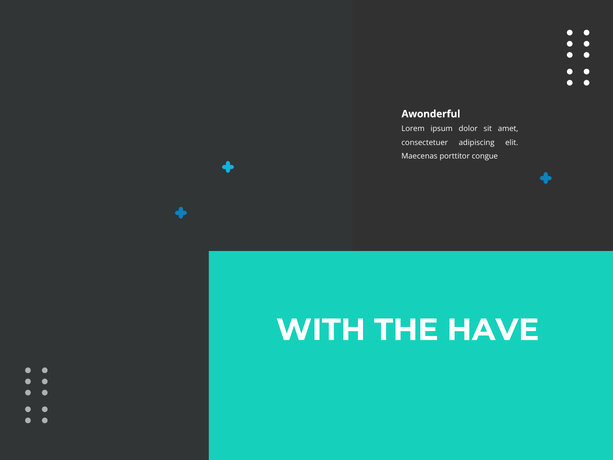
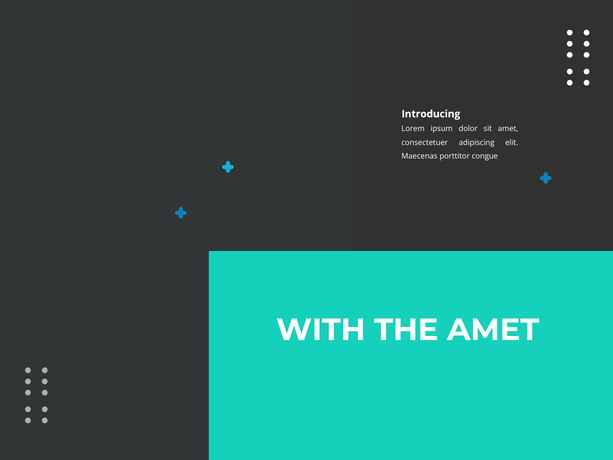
Awonderful: Awonderful -> Introducing
THE HAVE: HAVE -> AMET
